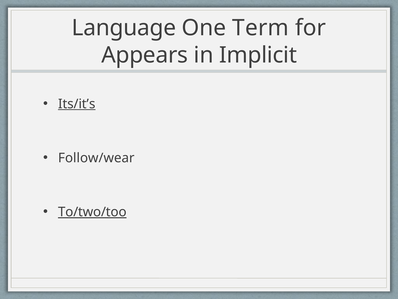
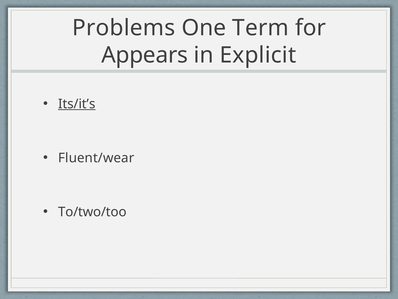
Language: Language -> Problems
Implicit: Implicit -> Explicit
Follow/wear: Follow/wear -> Fluent/wear
To/two/too underline: present -> none
